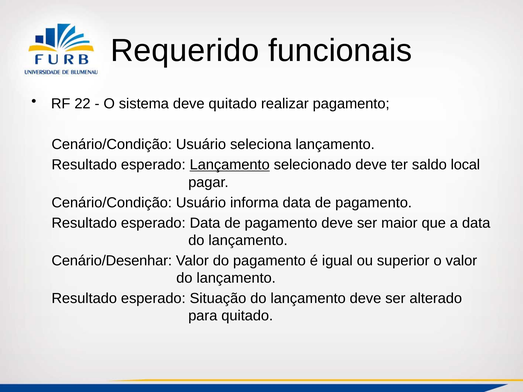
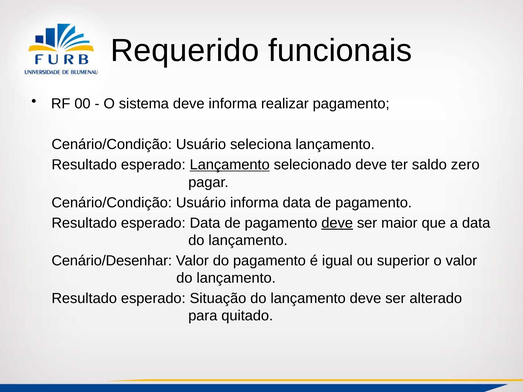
22: 22 -> 00
deve quitado: quitado -> informa
local: local -> zero
deve at (337, 223) underline: none -> present
